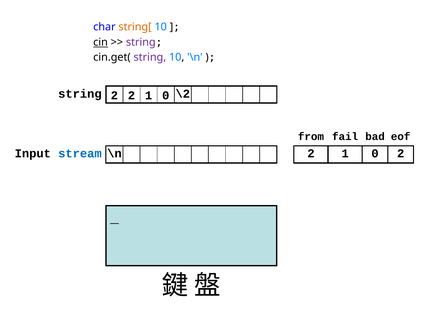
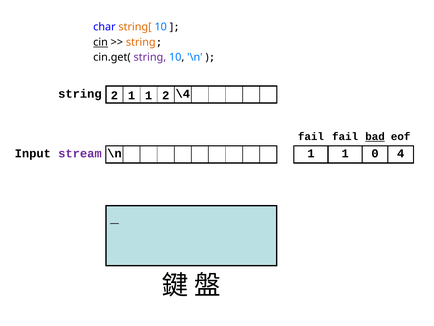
string at (141, 42) colour: purple -> orange
\2: \2 -> \4
2 2: 2 -> 1
0 at (166, 95): 0 -> 2
from at (311, 136): from -> fail
bad underline: none -> present
stream colour: blue -> purple
\n 2: 2 -> 1
0 2: 2 -> 4
